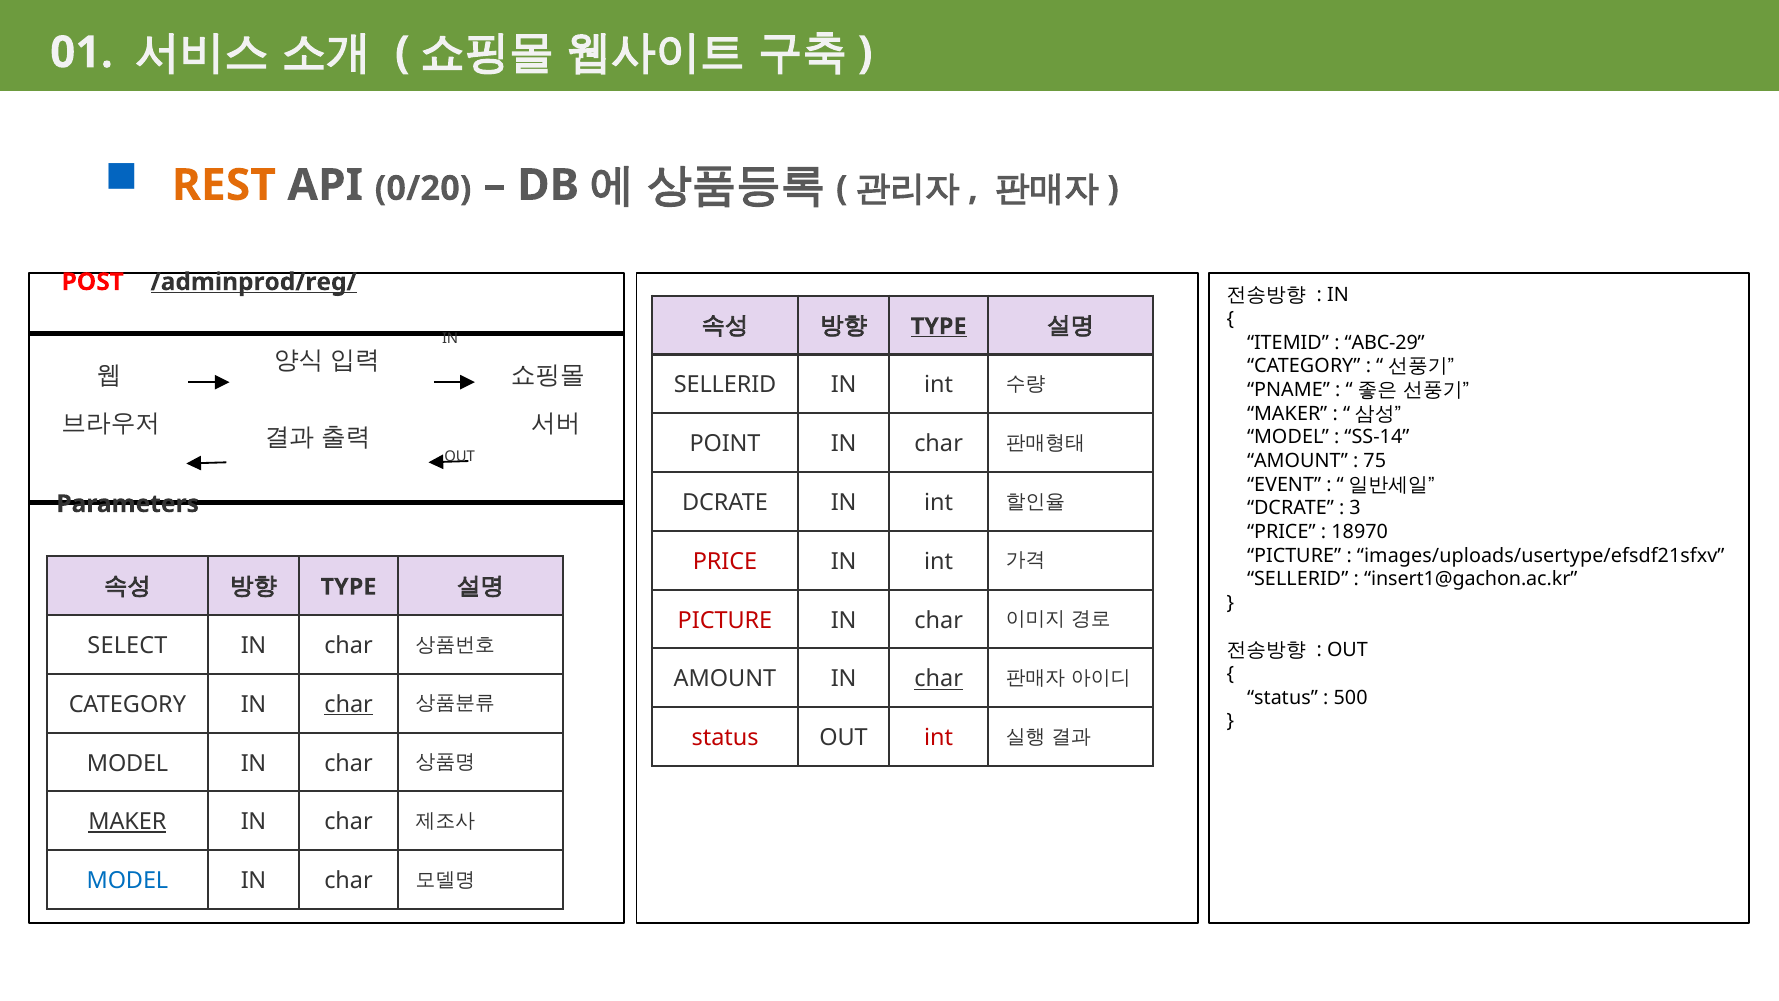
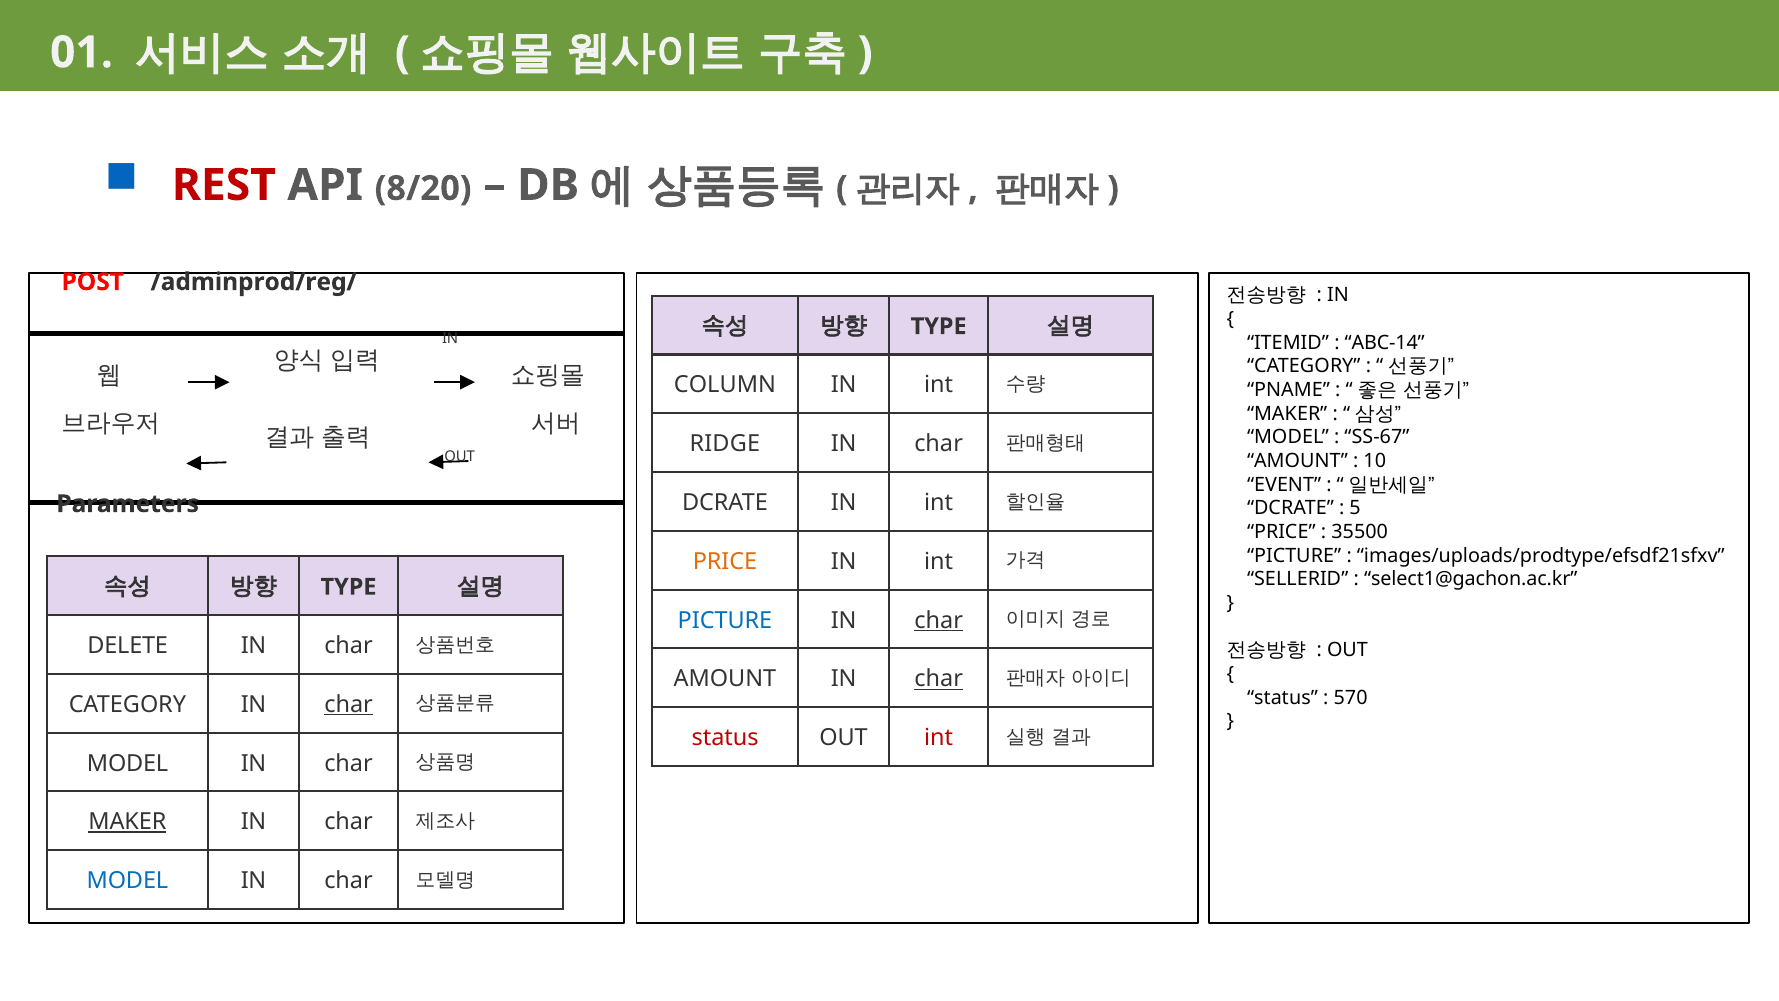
REST colour: orange -> red
0/20: 0/20 -> 8/20
/adminprod/reg/ underline: present -> none
TYPE at (939, 326) underline: present -> none
ABC-29: ABC-29 -> ABC-14
SELLERID at (725, 385): SELLERID -> COLUMN
SS-14: SS-14 -> SS-67
POINT: POINT -> RIDGE
75: 75 -> 10
3: 3 -> 5
18970: 18970 -> 35500
images/uploads/usertype/efsdf21sfxv: images/uploads/usertype/efsdf21sfxv -> images/uploads/prodtype/efsdf21sfxv
PRICE at (725, 561) colour: red -> orange
insert1@gachon.ac.kr: insert1@gachon.ac.kr -> select1@gachon.ac.kr
PICTURE at (725, 620) colour: red -> blue
char at (939, 620) underline: none -> present
SELECT: SELECT -> DELETE
500: 500 -> 570
